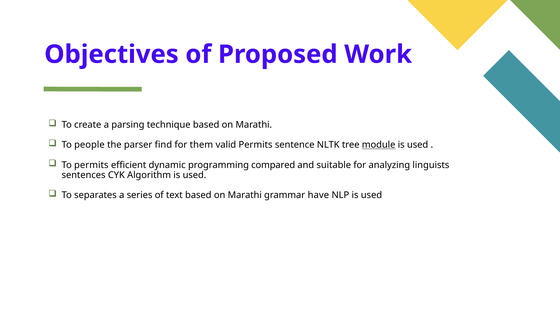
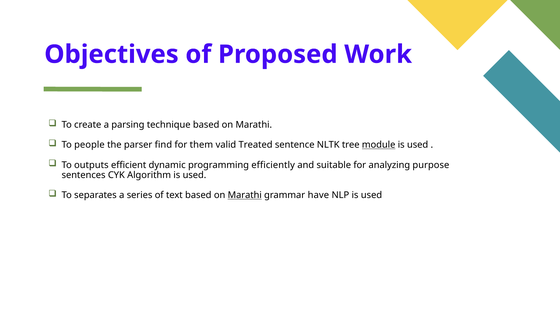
valid Permits: Permits -> Treated
To permits: permits -> outputs
compared: compared -> efficiently
linguists: linguists -> purpose
Marathi at (245, 195) underline: none -> present
